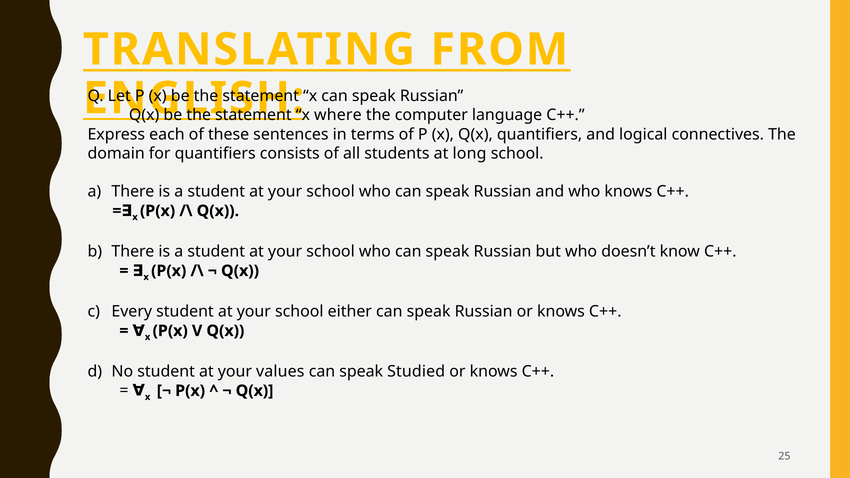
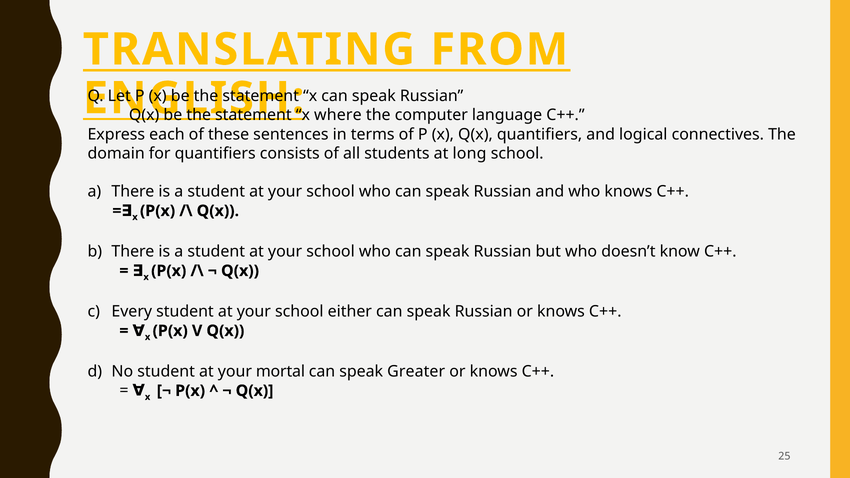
values: values -> mortal
Studied: Studied -> Greater
